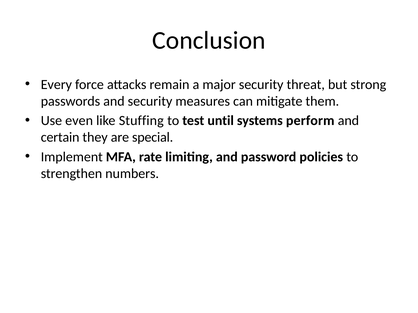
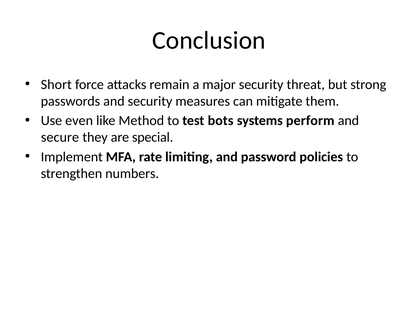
Every: Every -> Short
Stuffing: Stuffing -> Method
until: until -> bots
certain: certain -> secure
